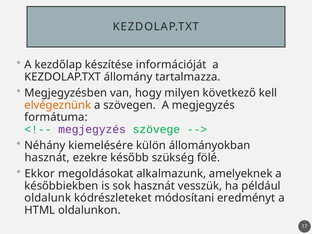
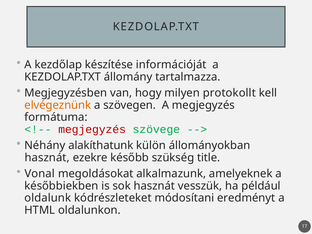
következő: következő -> protokollt
megjegyzés at (92, 129) colour: purple -> red
kiemelésére: kiemelésére -> alakíthatunk
fölé: fölé -> title
Ekkor: Ekkor -> Vonal
